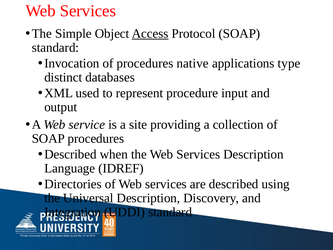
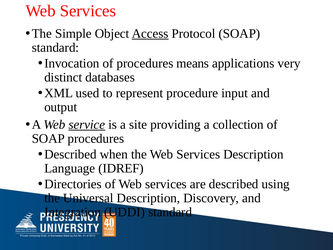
native: native -> means
type: type -> very
service underline: none -> present
